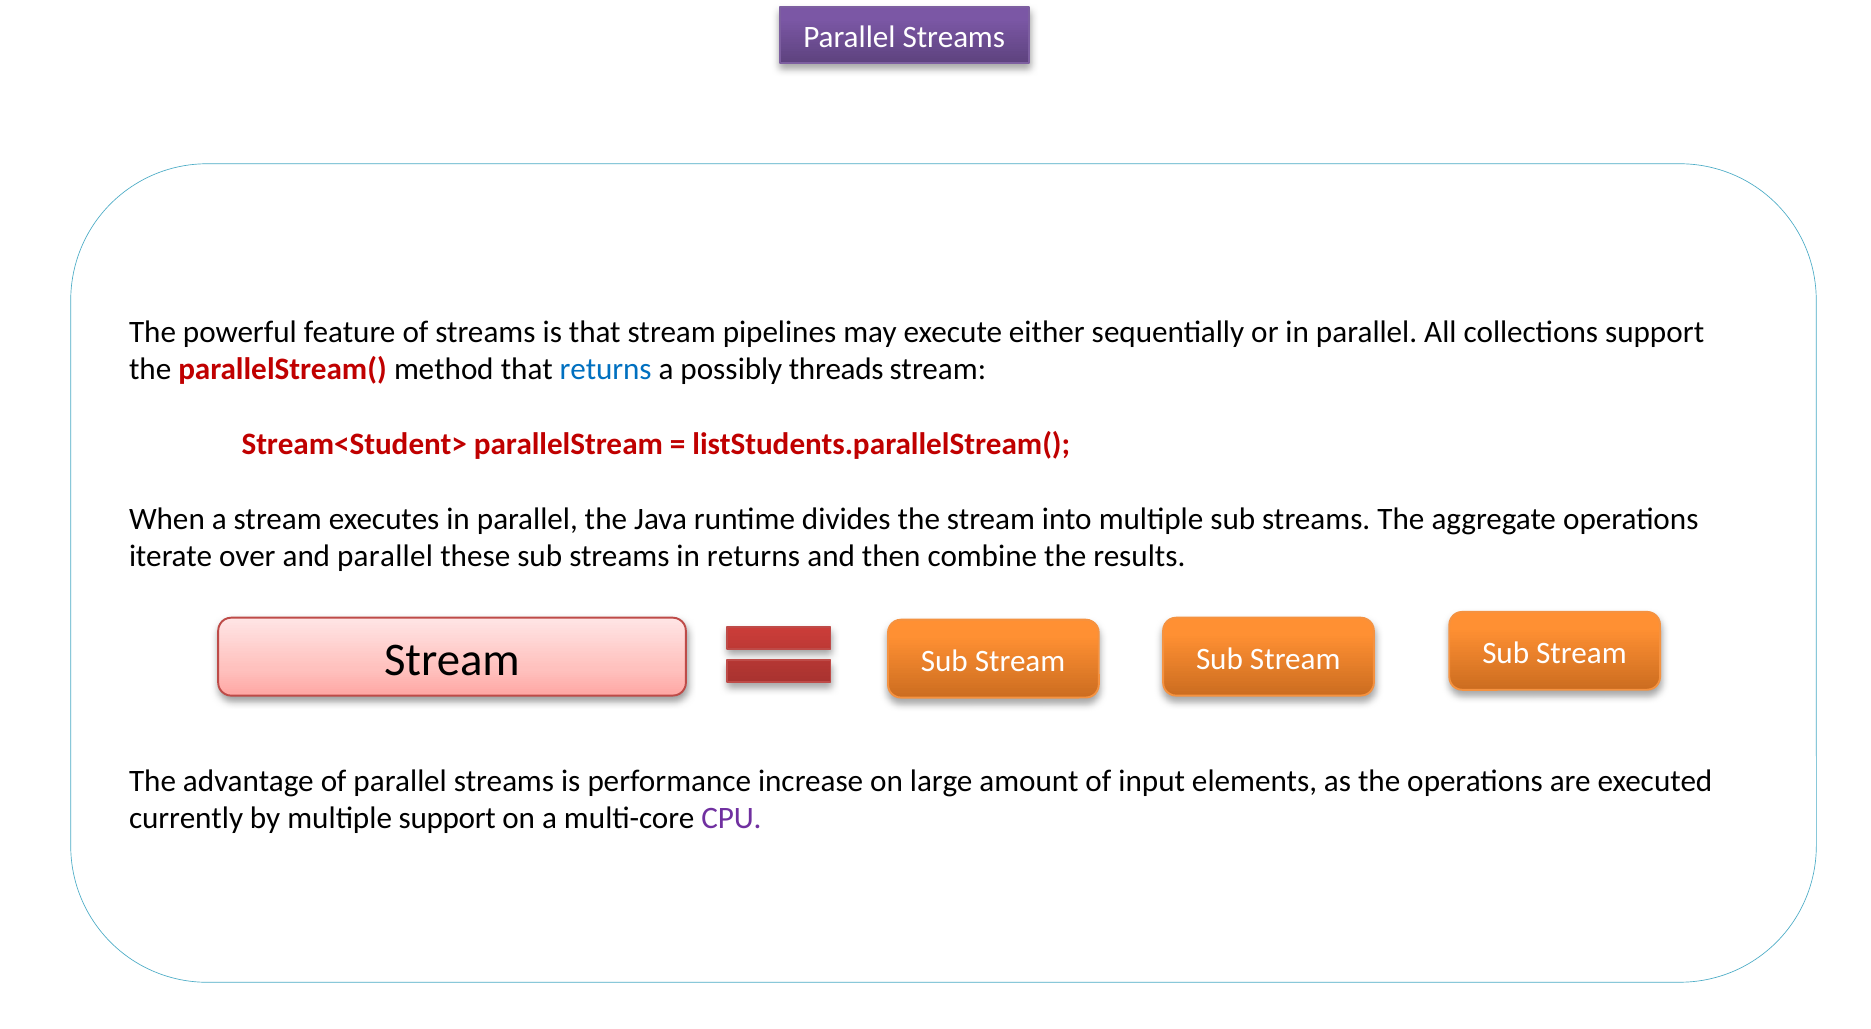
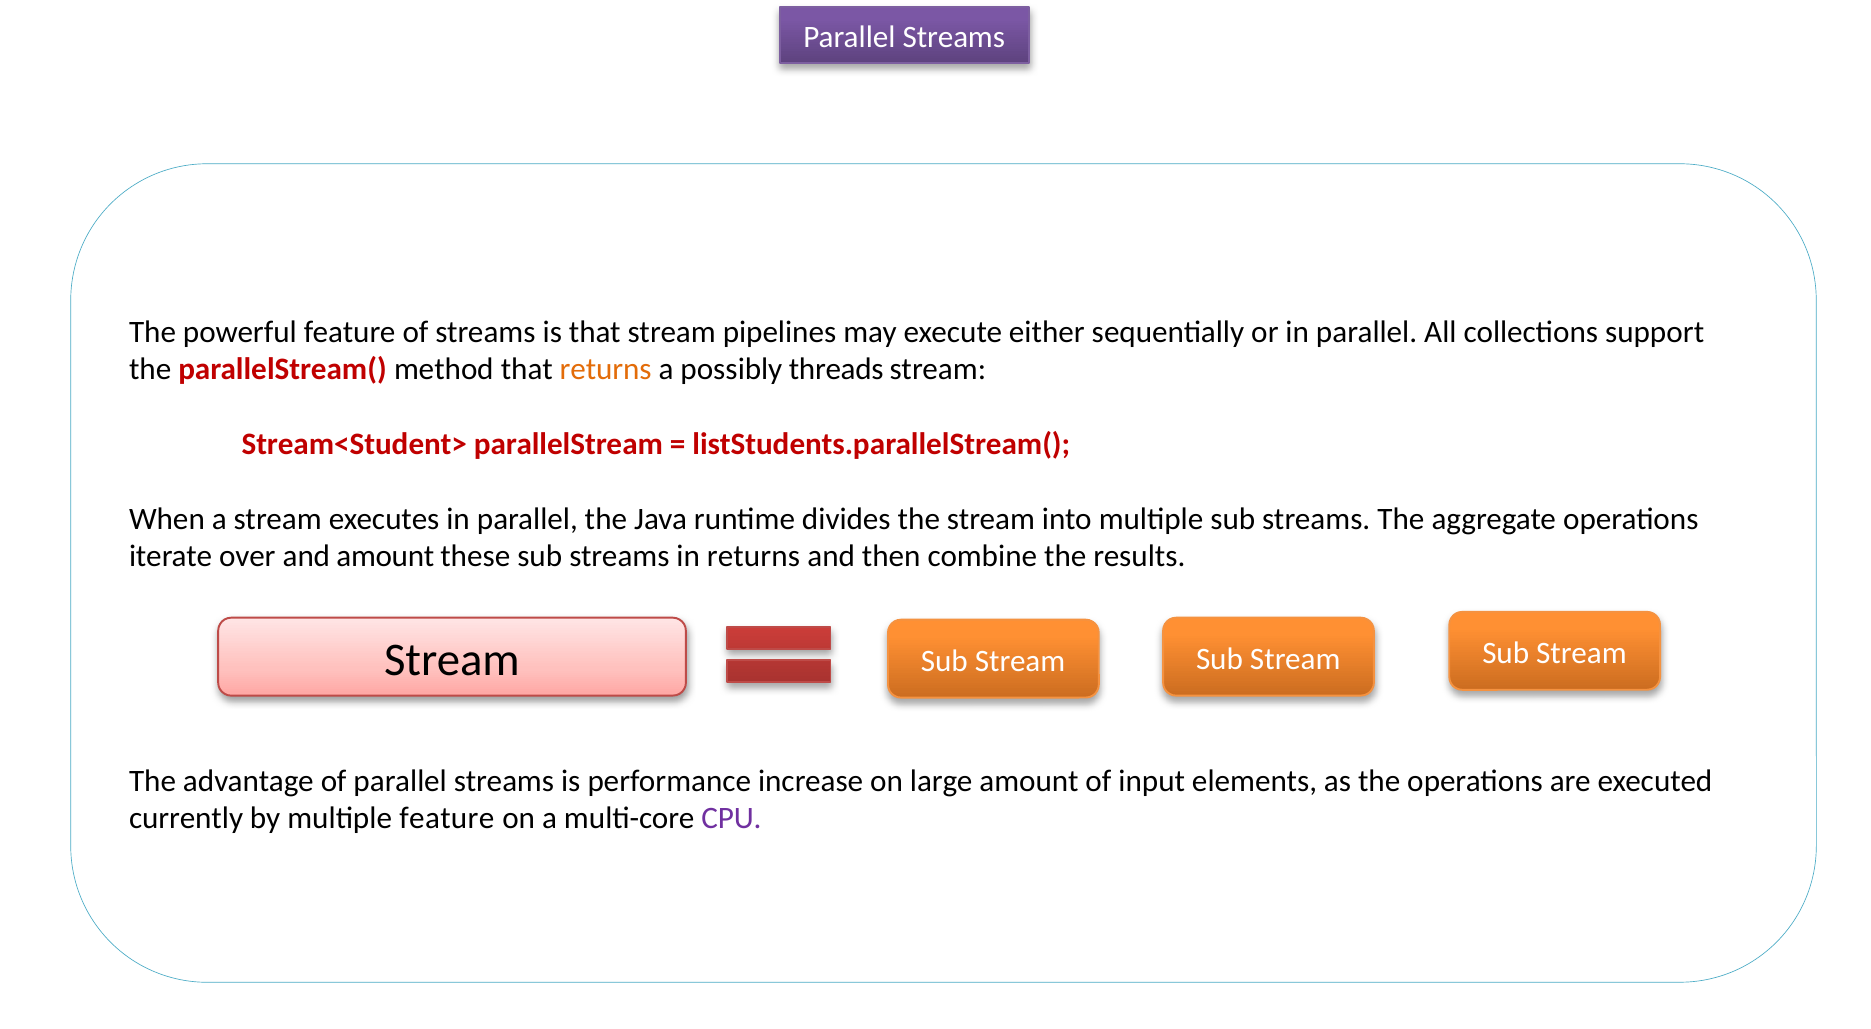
returns at (606, 369) colour: blue -> orange
and parallel: parallel -> amount
multiple support: support -> feature
